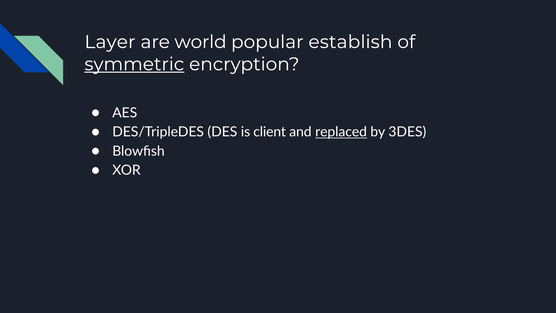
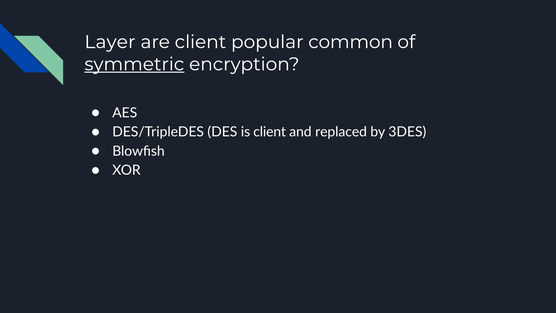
are world: world -> client
establish: establish -> common
replaced underline: present -> none
